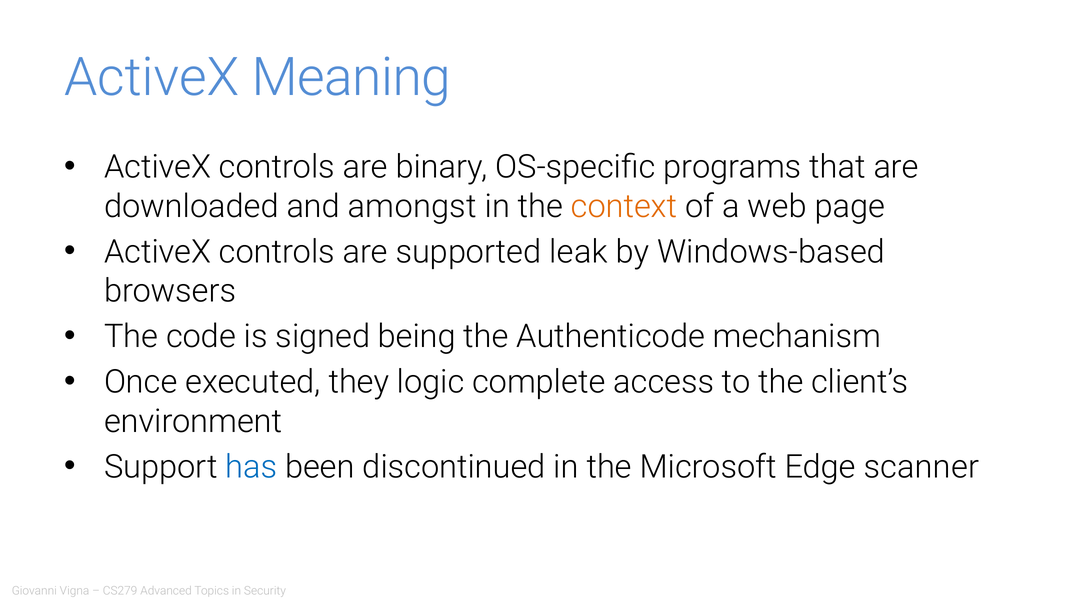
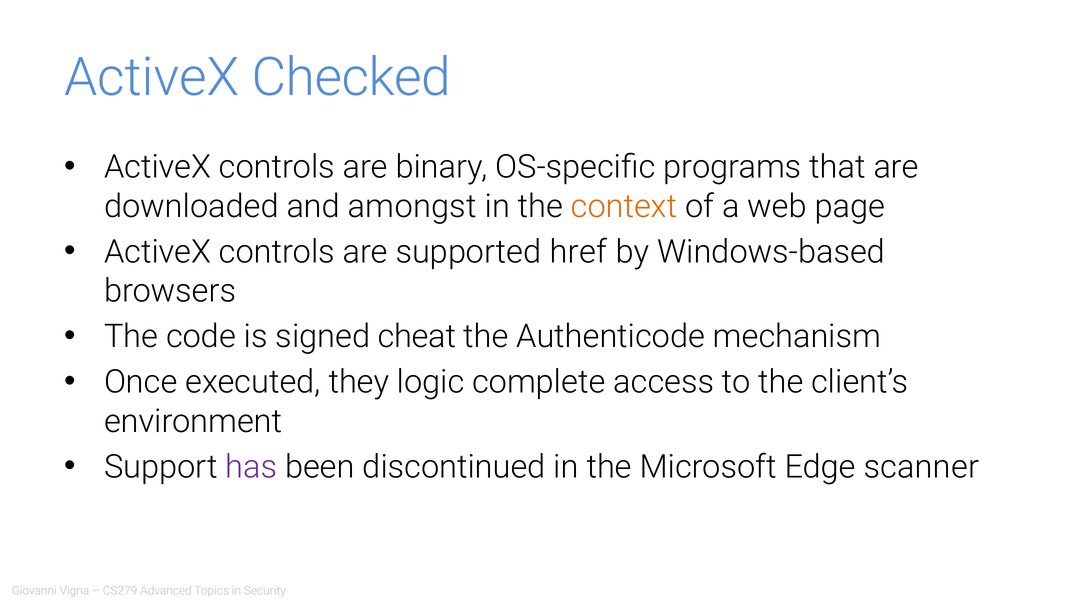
Meaning: Meaning -> Checked
leak: leak -> href
being: being -> cheat
has colour: blue -> purple
